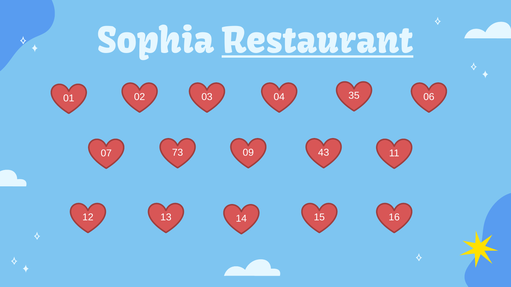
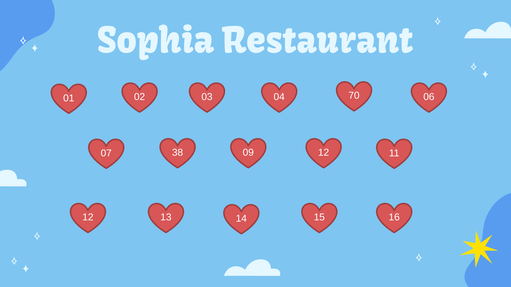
Restaurant underline: present -> none
35: 35 -> 70
09 43: 43 -> 12
73: 73 -> 38
